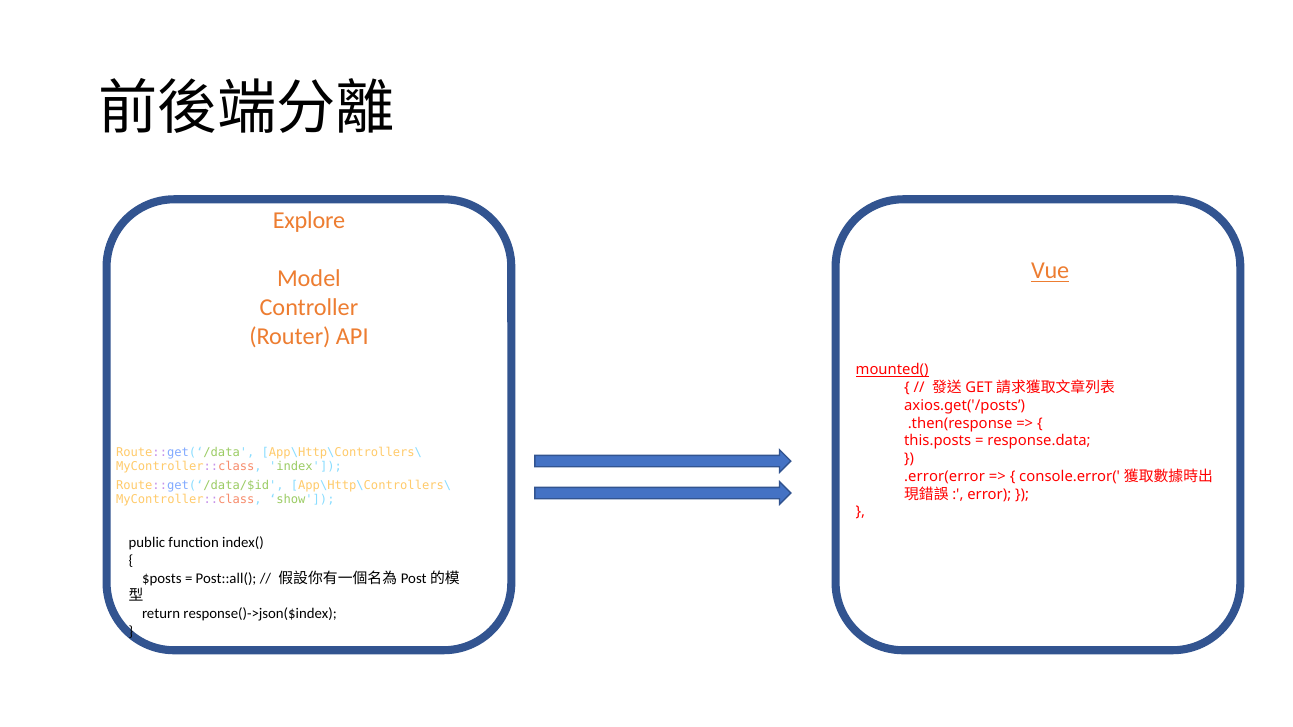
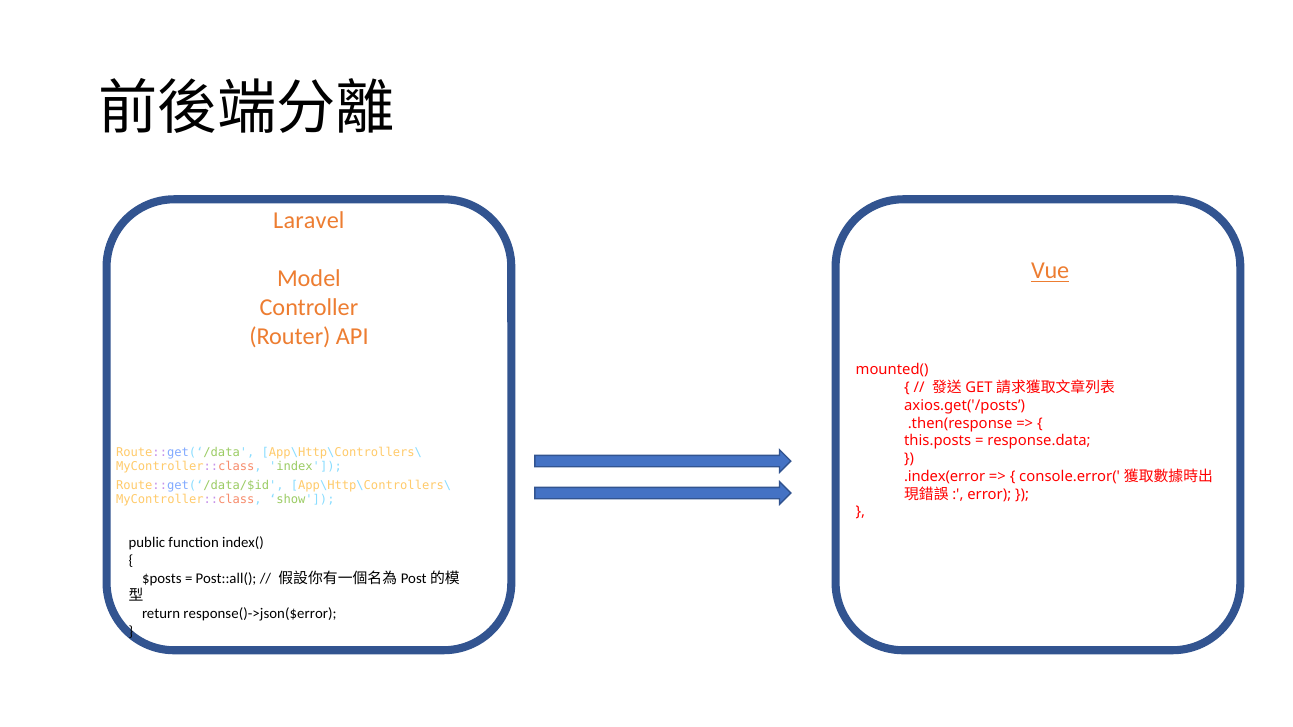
Explore: Explore -> Laravel
mounted( underline: present -> none
.error(error: .error(error -> .index(error
response()->json($index: response()->json($index -> response()->json($error
